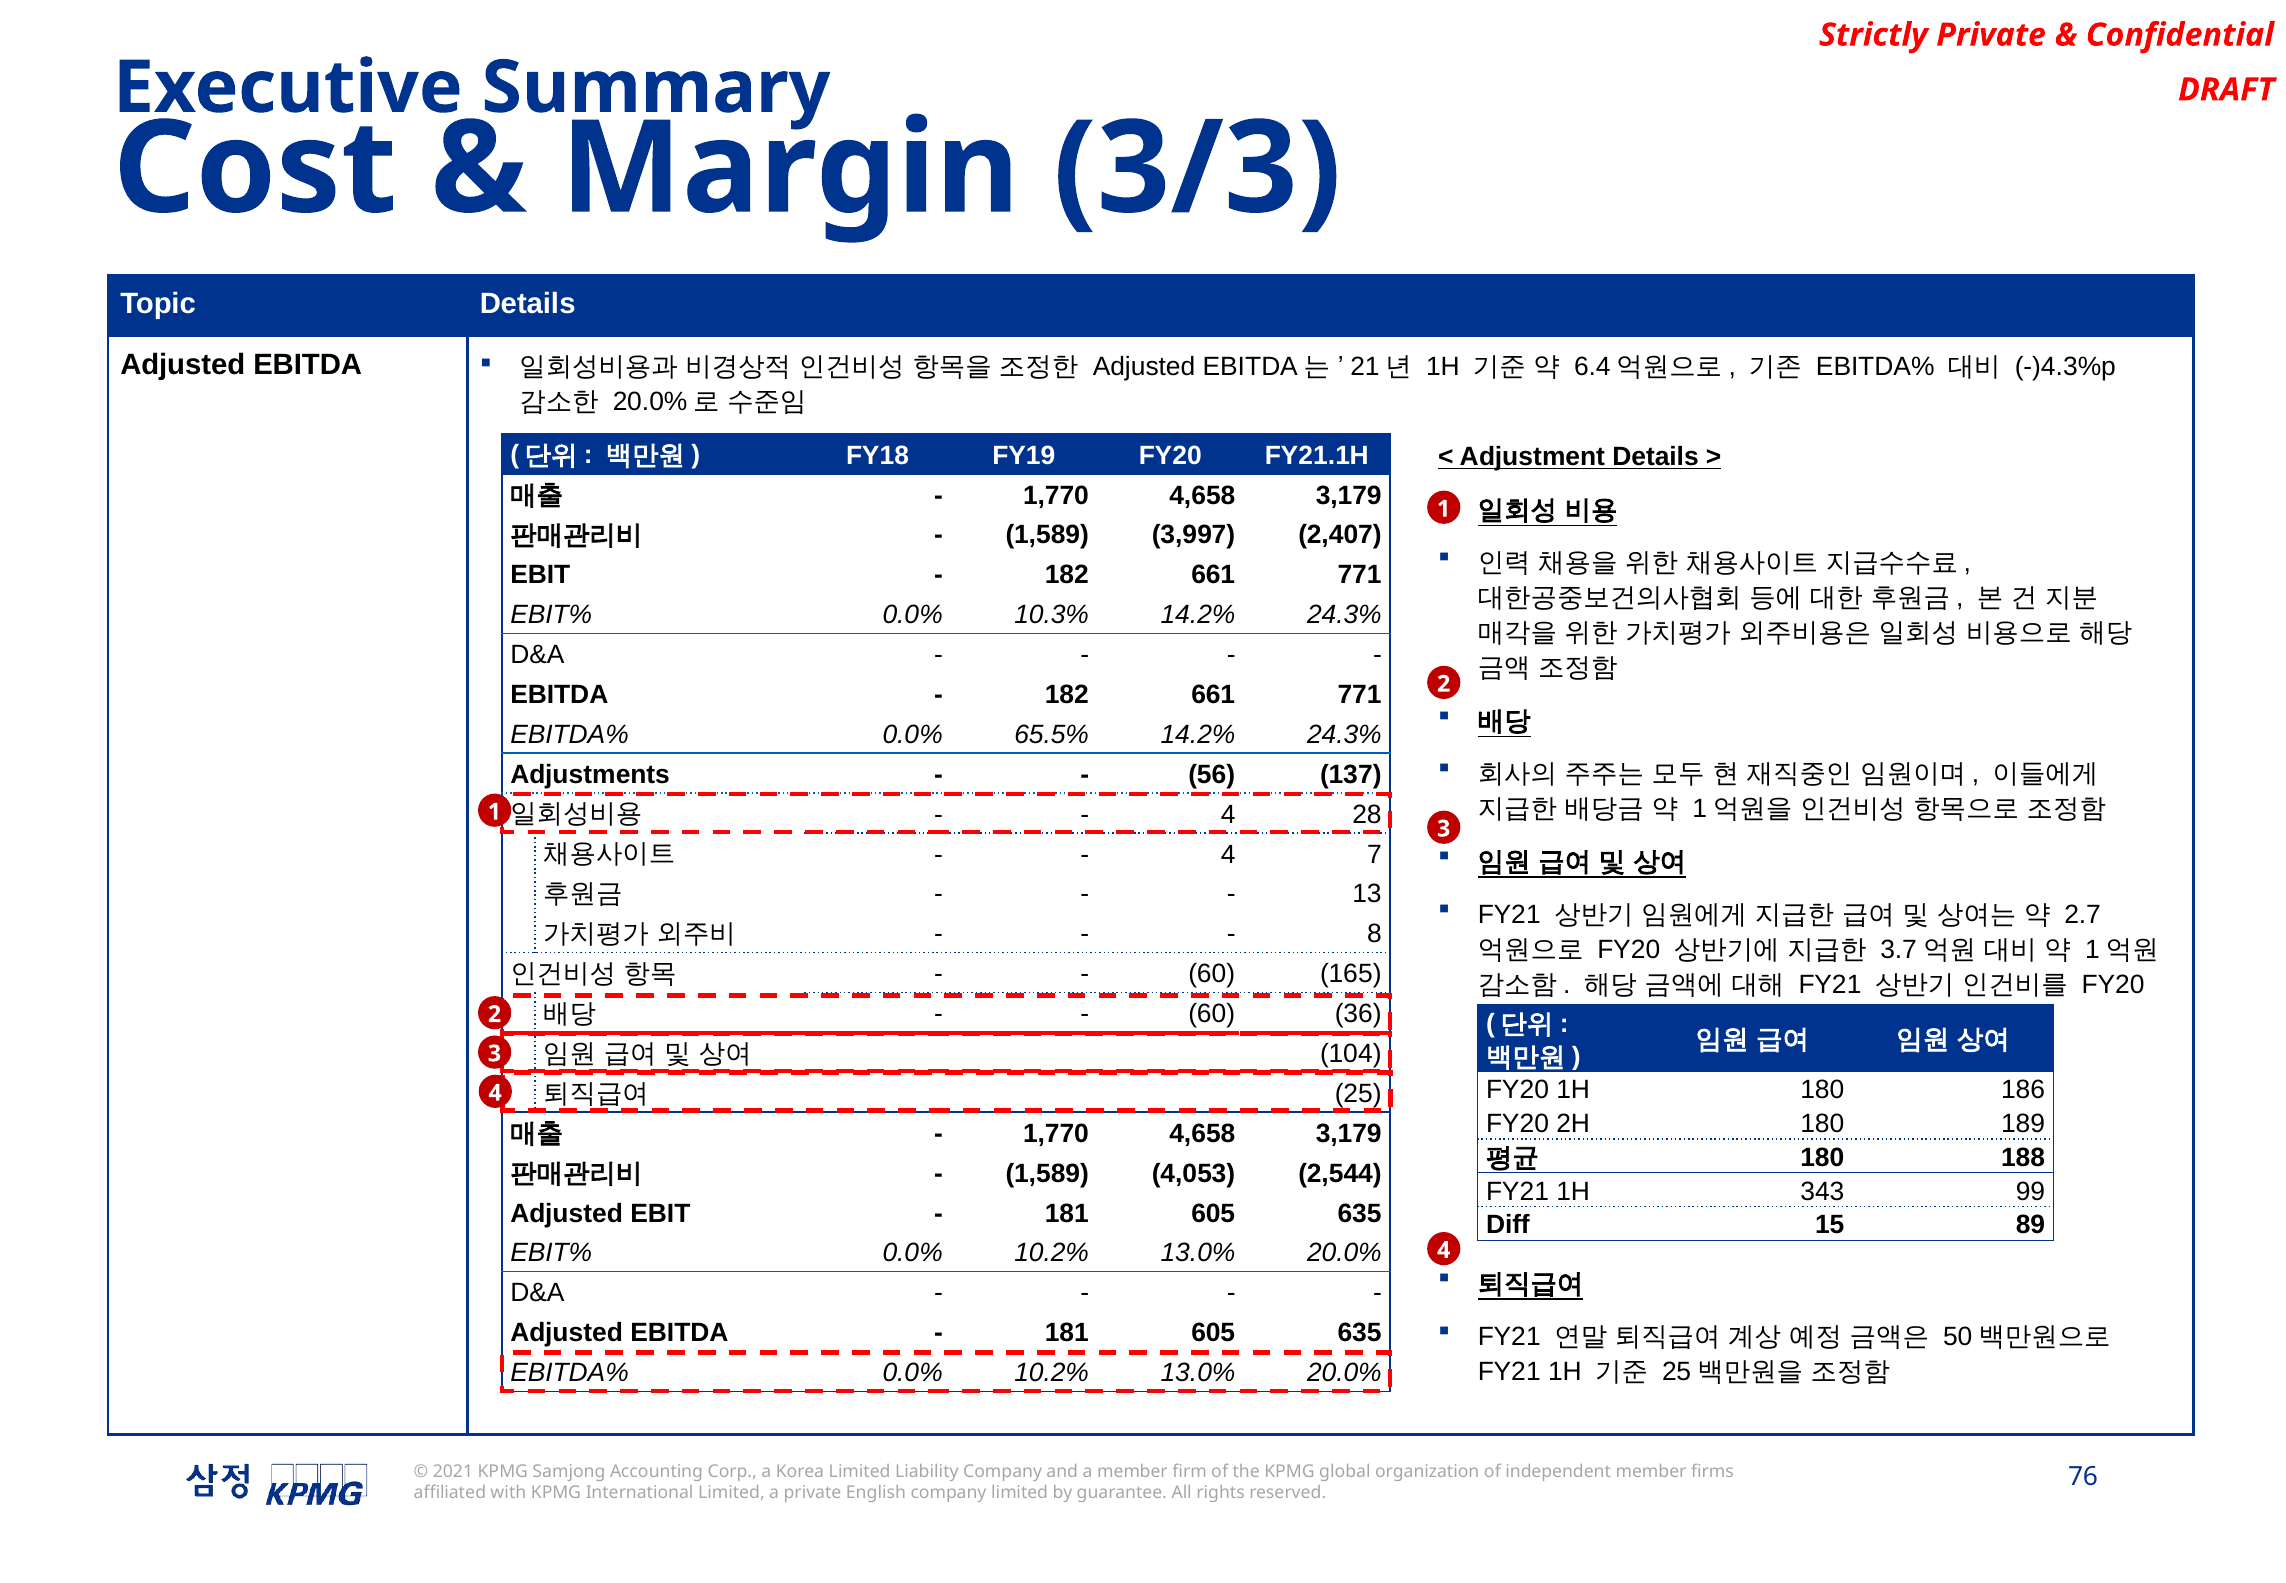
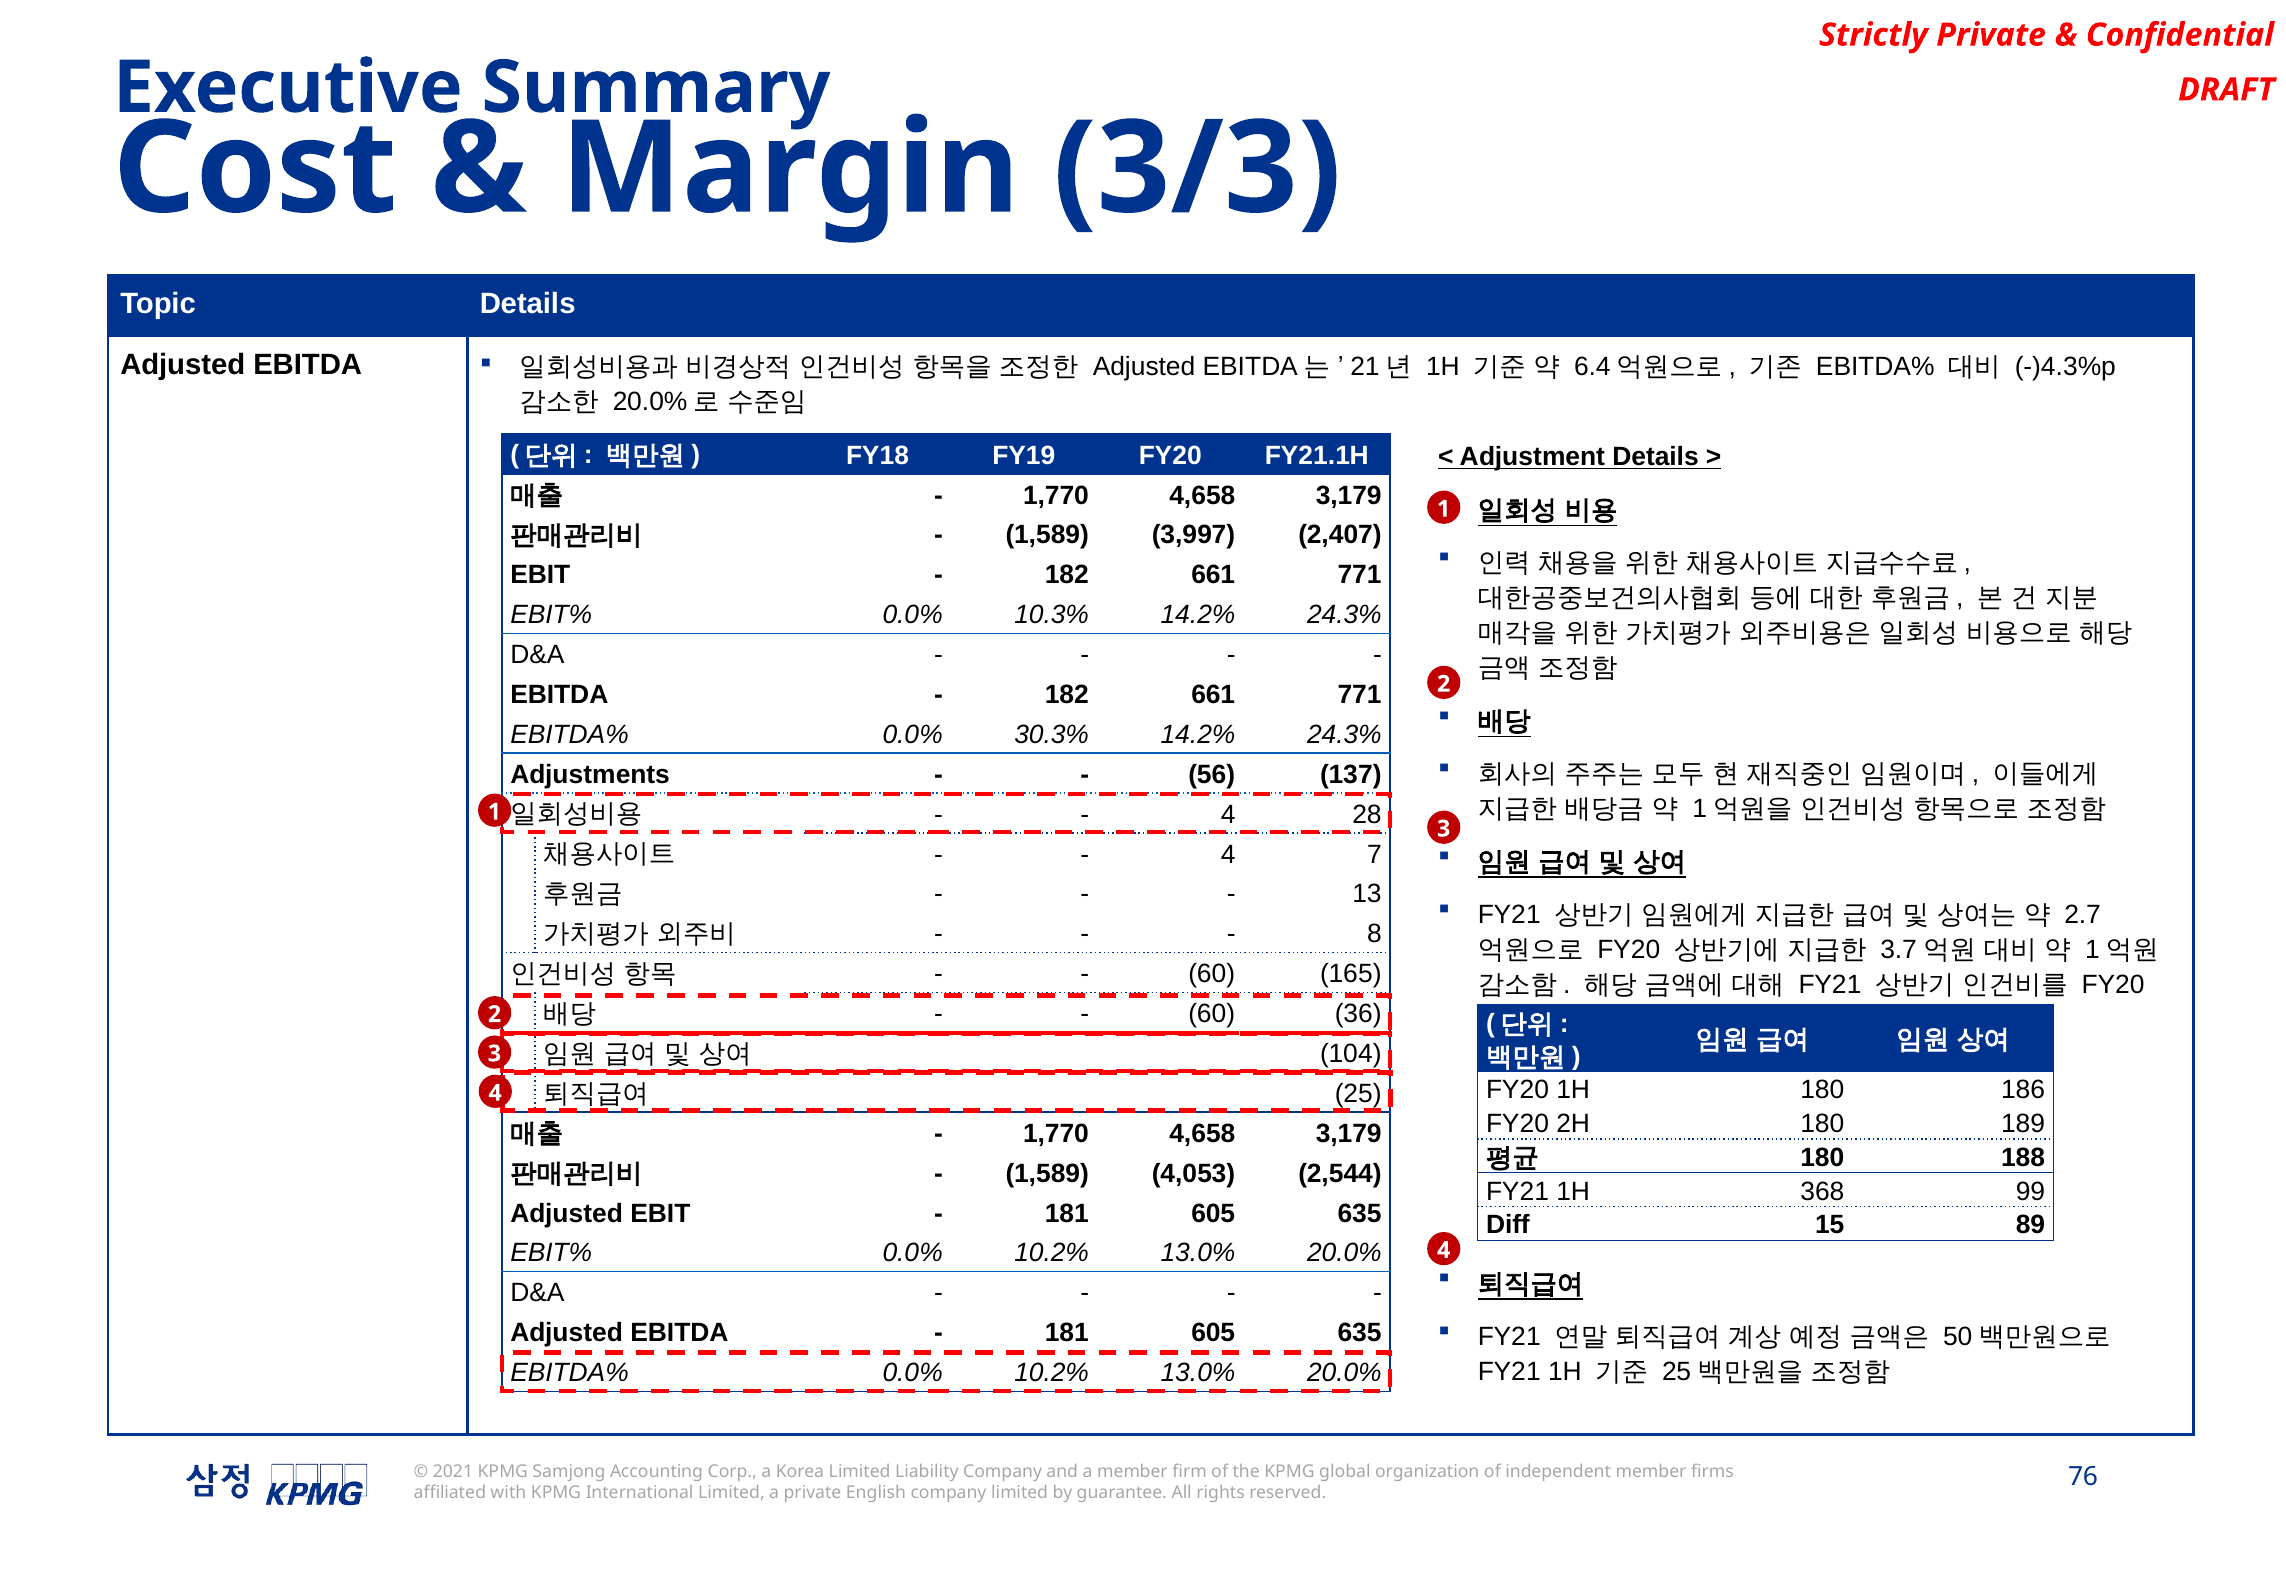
65.5%: 65.5% -> 30.3%
343: 343 -> 368
